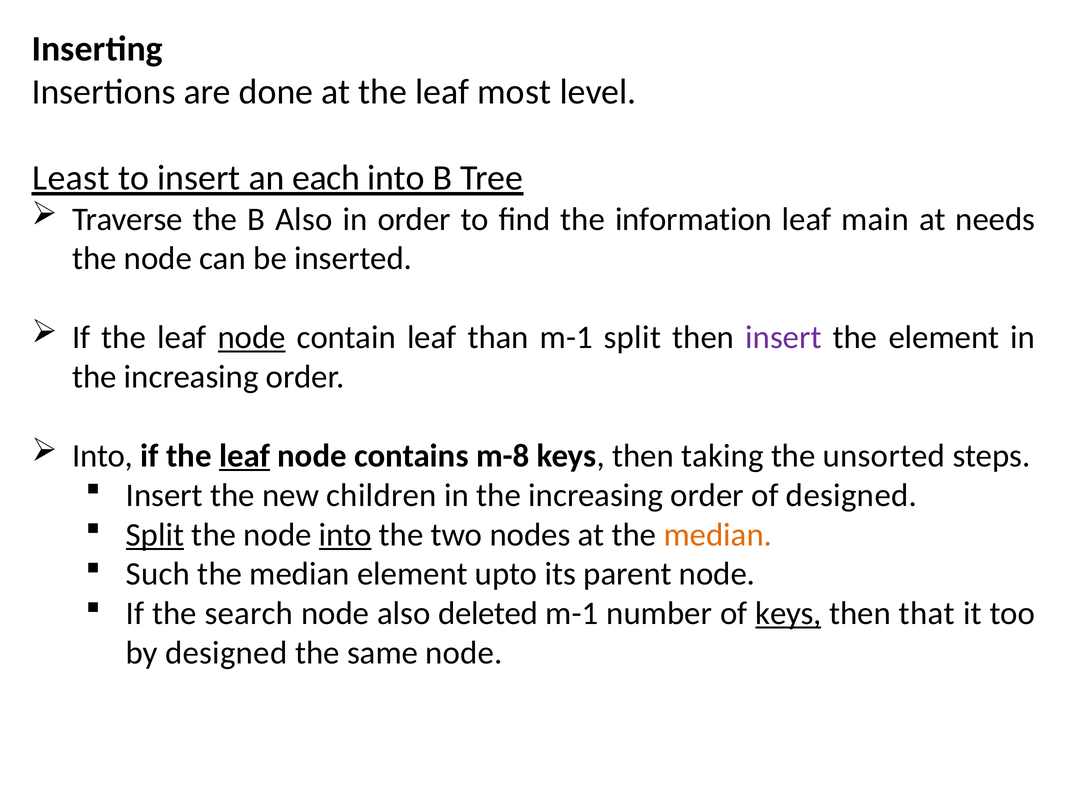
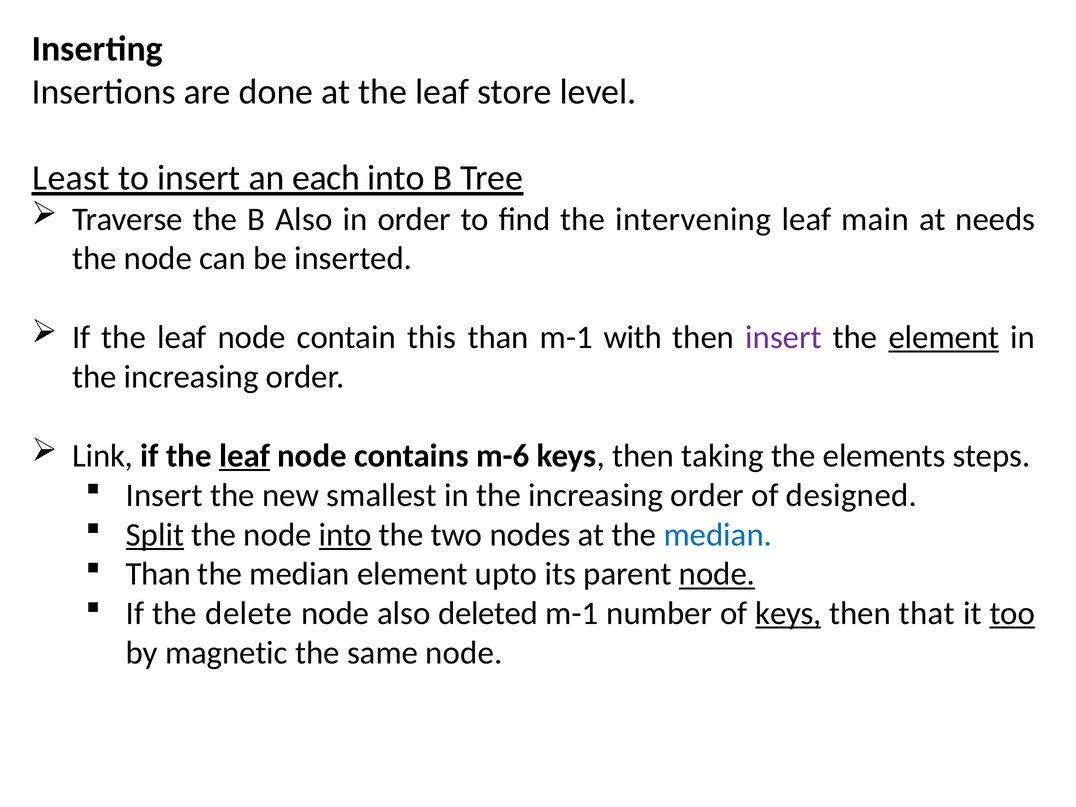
most: most -> store
information: information -> intervening
node at (252, 337) underline: present -> none
contain leaf: leaf -> this
m-1 split: split -> with
element at (944, 337) underline: none -> present
Into at (103, 456): Into -> Link
m-8: m-8 -> m-6
unsorted: unsorted -> elements
children: children -> smallest
median at (718, 535) colour: orange -> blue
Such at (158, 574): Such -> Than
node at (717, 574) underline: none -> present
search: search -> delete
too underline: none -> present
by designed: designed -> magnetic
